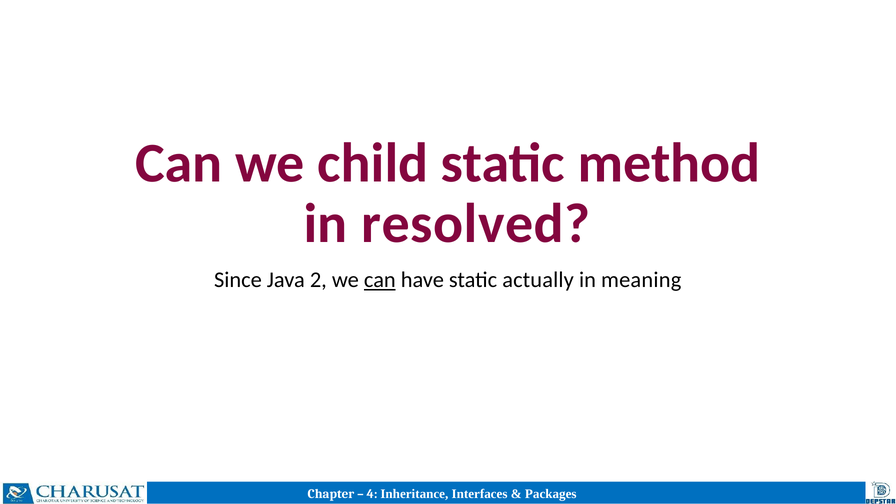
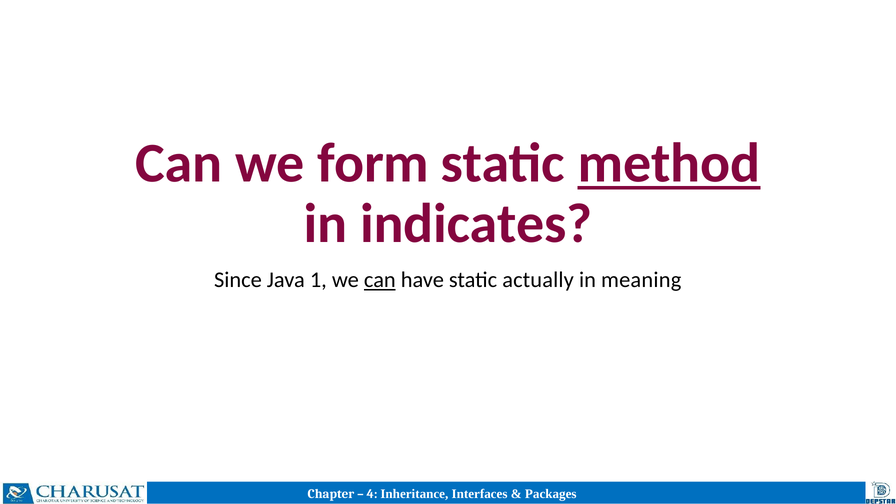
child: child -> form
method underline: none -> present
resolved: resolved -> indicates
2: 2 -> 1
